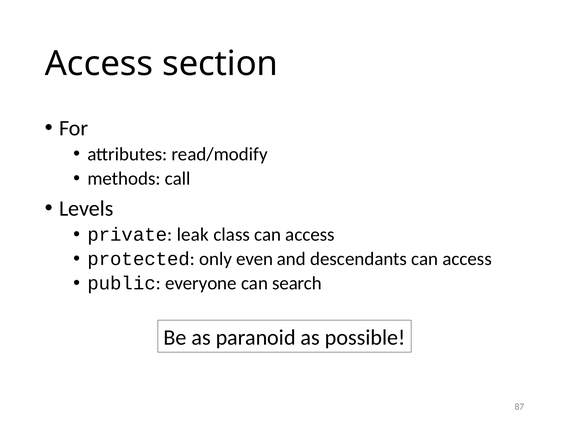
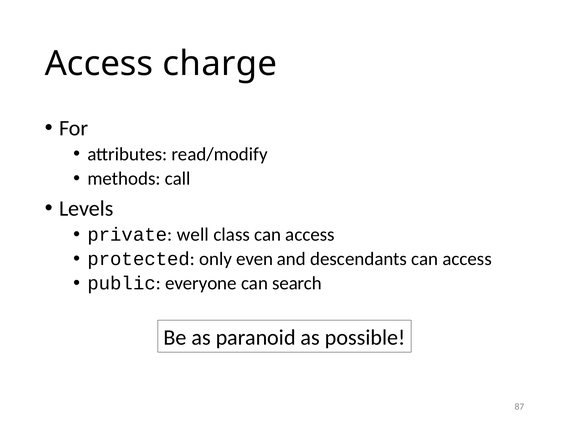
section: section -> charge
leak: leak -> well
